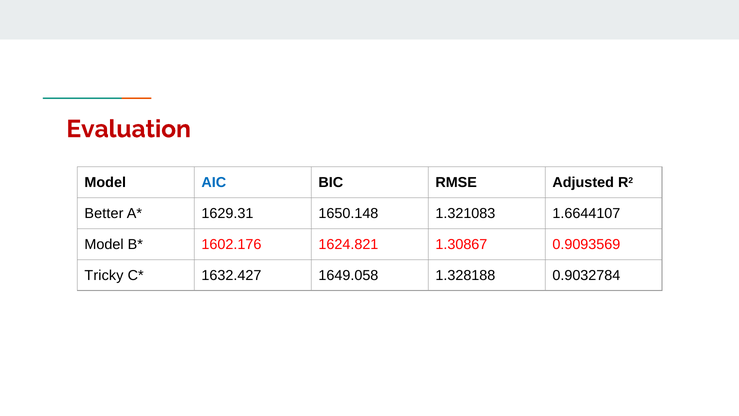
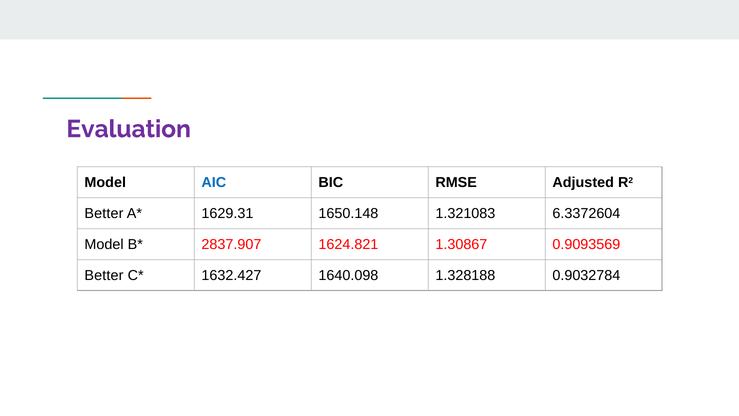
Evaluation colour: red -> purple
1.6644107: 1.6644107 -> 6.3372604
1602.176: 1602.176 -> 2837.907
Tricky at (104, 275): Tricky -> Better
1649.058: 1649.058 -> 1640.098
